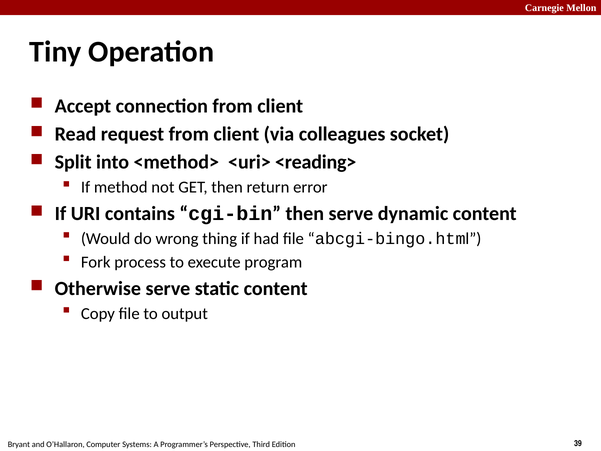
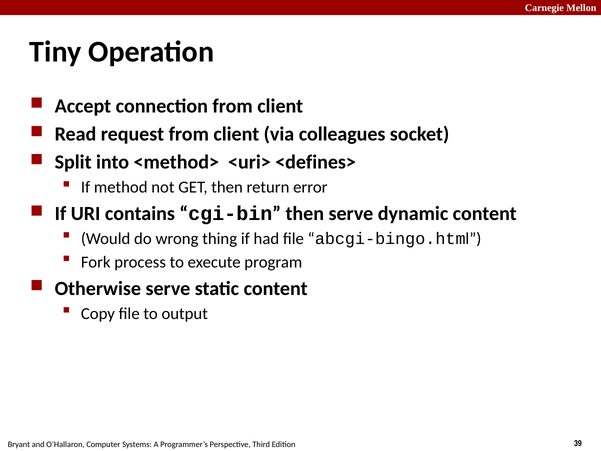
<reading>: <reading> -> <defines>
